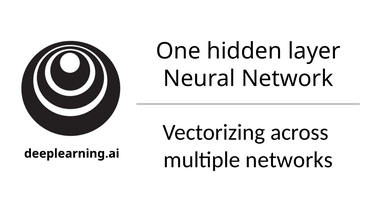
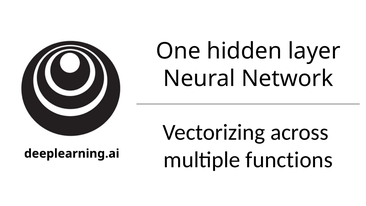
networks: networks -> functions
